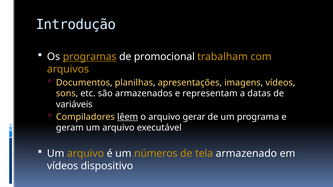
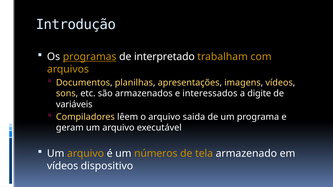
promocional: promocional -> interpretado
representam: representam -> interessados
datas: datas -> digite
lêem underline: present -> none
gerar: gerar -> saida
